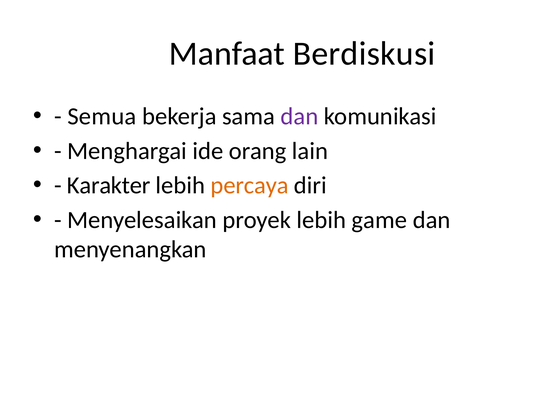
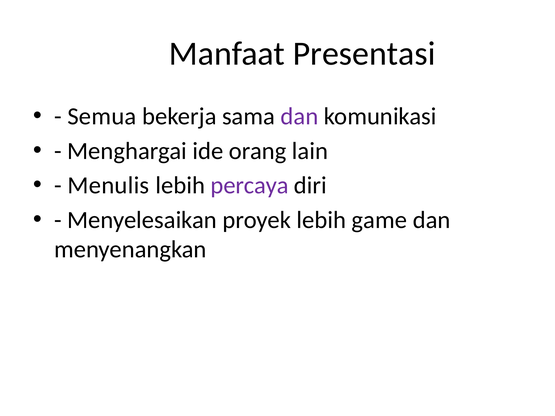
Berdiskusi: Berdiskusi -> Presentasi
Karakter: Karakter -> Menulis
percaya colour: orange -> purple
